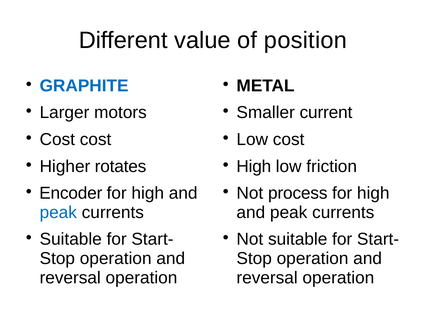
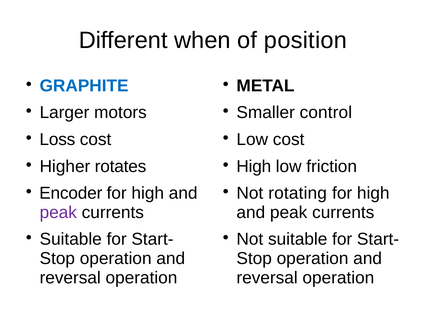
value: value -> when
current: current -> control
Cost at (57, 140): Cost -> Loss
process: process -> rotating
peak at (58, 213) colour: blue -> purple
